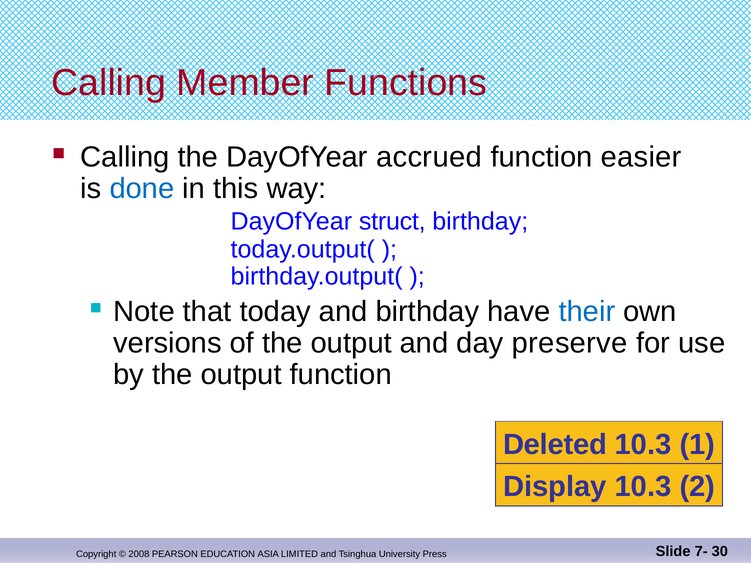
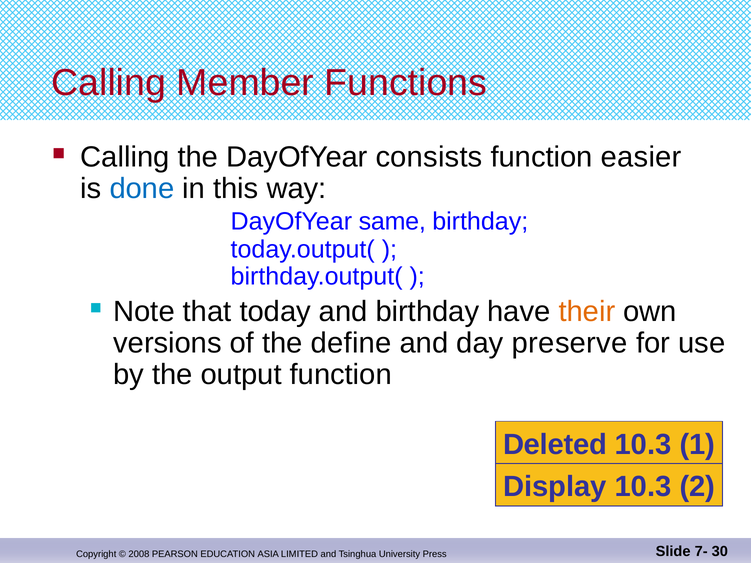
accrued: accrued -> consists
struct: struct -> same
their colour: blue -> orange
of the output: output -> define
